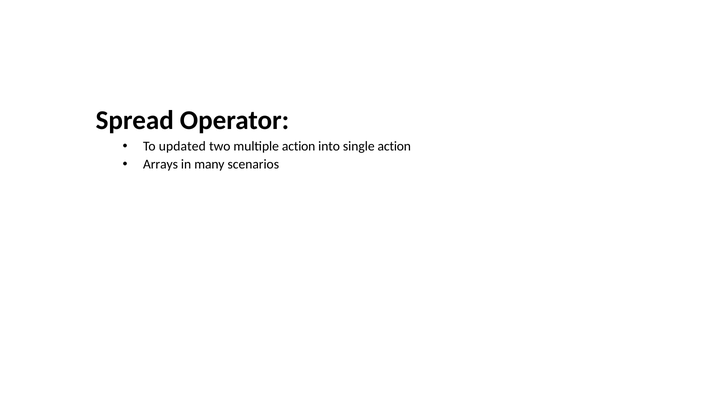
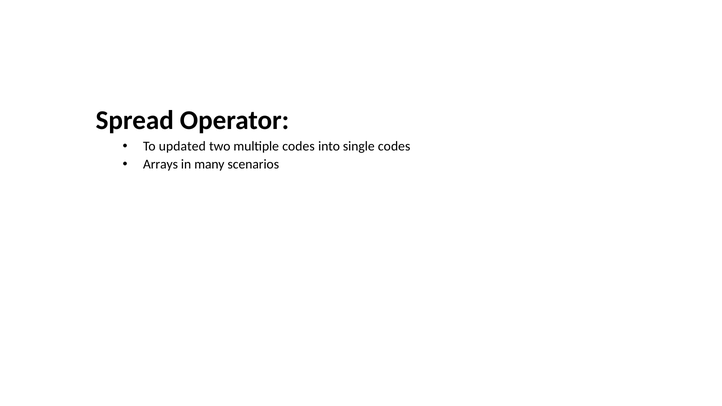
multiple action: action -> codes
single action: action -> codes
